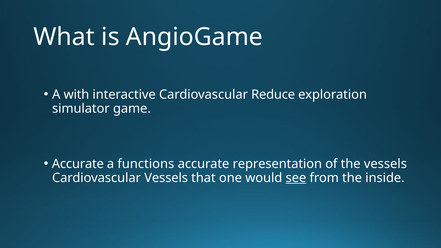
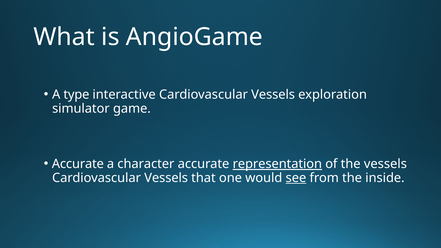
with: with -> type
interactive Cardiovascular Reduce: Reduce -> Vessels
functions: functions -> character
representation underline: none -> present
